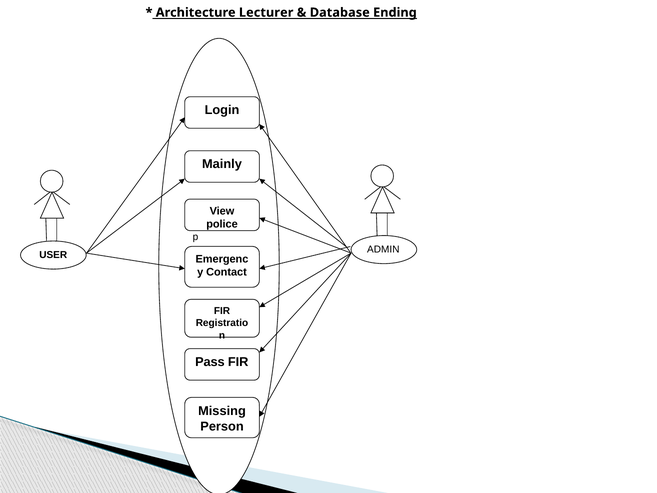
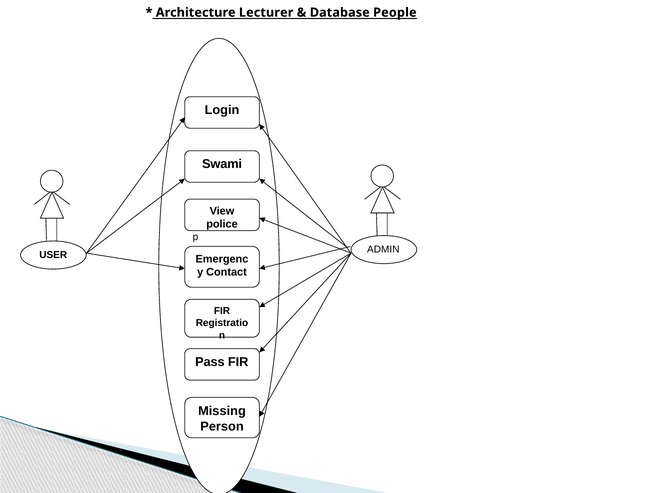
Ending: Ending -> People
Mainly: Mainly -> Swami
